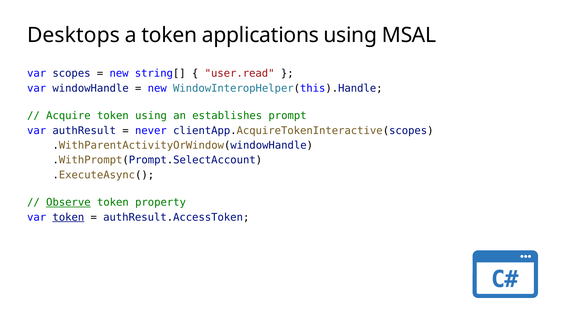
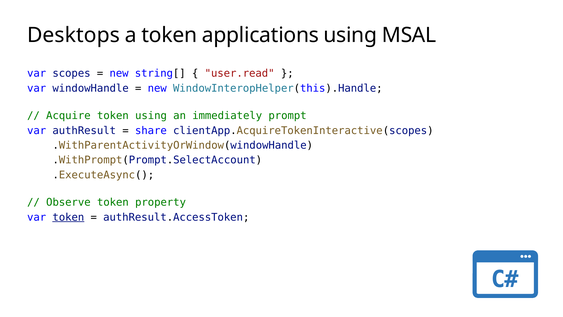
establishes: establishes -> immediately
never: never -> share
Observe underline: present -> none
